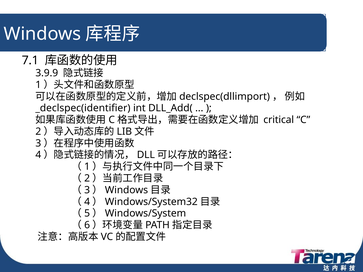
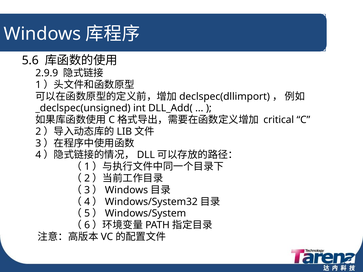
7.1: 7.1 -> 5.6
3.9.9: 3.9.9 -> 2.9.9
_declspec(identifier: _declspec(identifier -> _declspec(unsigned
